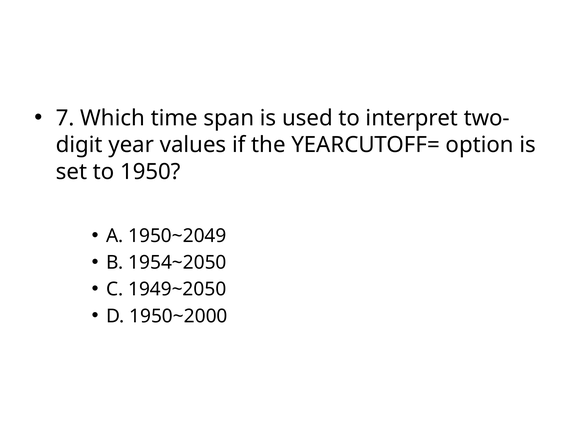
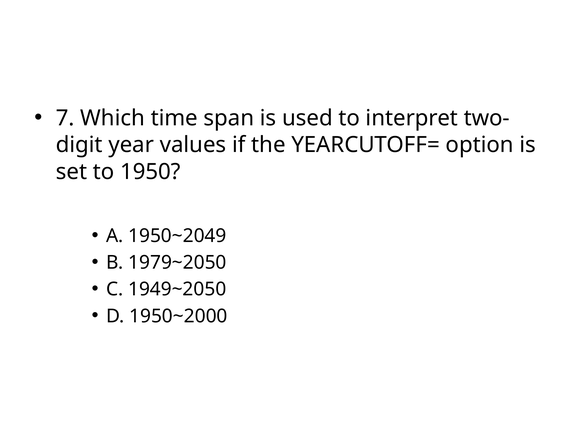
1954~2050: 1954~2050 -> 1979~2050
